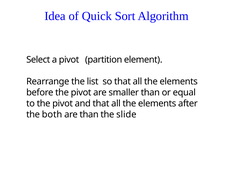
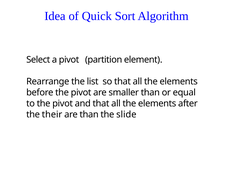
both: both -> their
